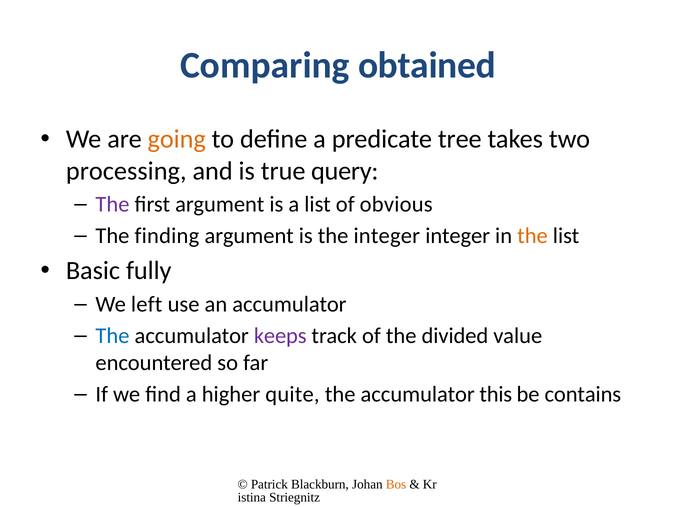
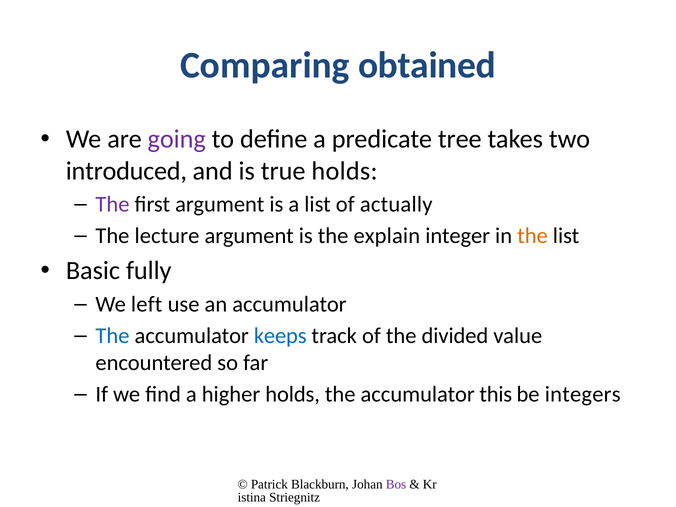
going colour: orange -> purple
processing: processing -> introduced
true query: query -> holds
obvious: obvious -> actually
finding: finding -> lecture
the integer: integer -> explain
keeps colour: purple -> blue
higher quite: quite -> holds
contains: contains -> integers
Bos colour: orange -> purple
